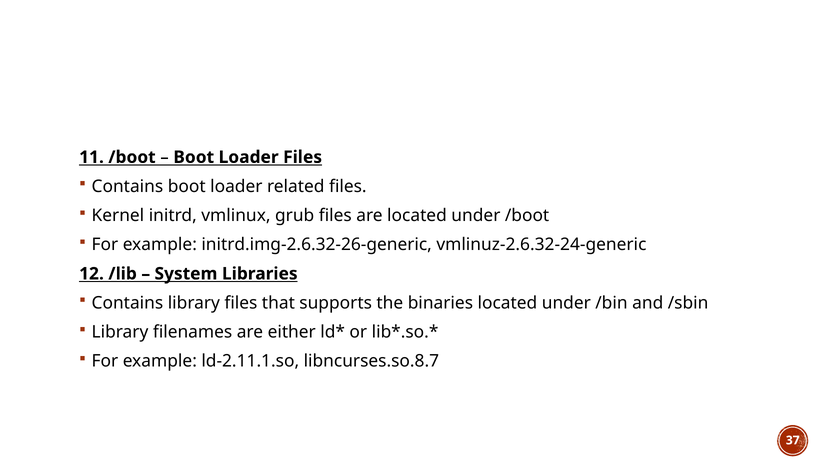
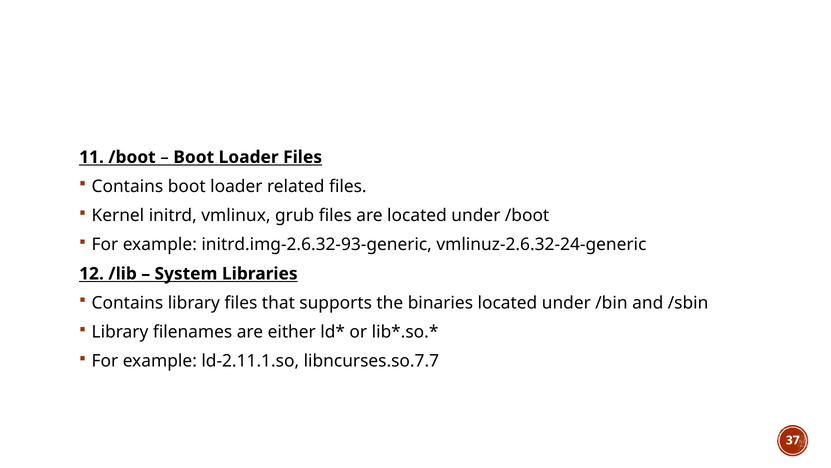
initrd.img-2.6.32-26-generic: initrd.img-2.6.32-26-generic -> initrd.img-2.6.32-93-generic
libncurses.so.8.7: libncurses.so.8.7 -> libncurses.so.7.7
